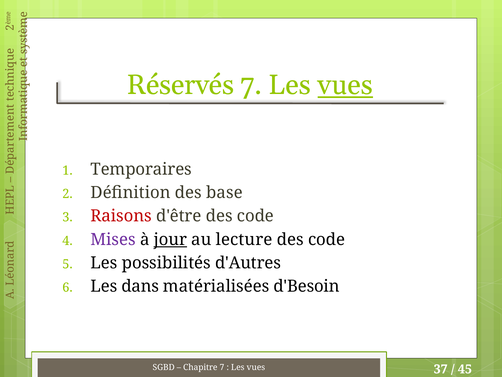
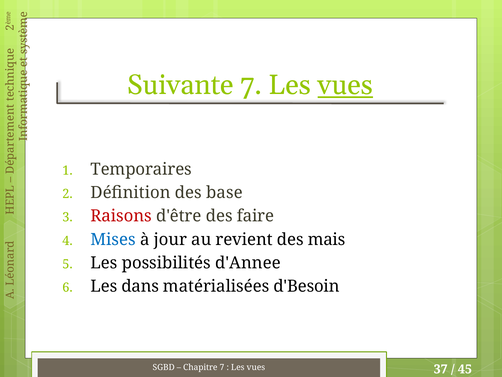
Réservés: Réservés -> Suivante
d'être des code: code -> faire
Mises colour: purple -> blue
jour underline: present -> none
lecture: lecture -> revient
code at (327, 239): code -> mais
d'Autres: d'Autres -> d'Annee
